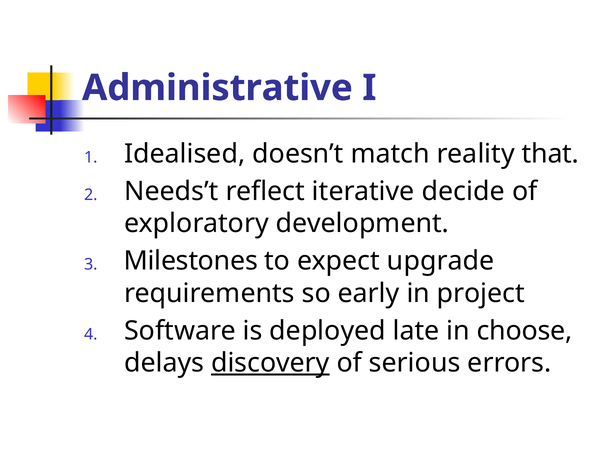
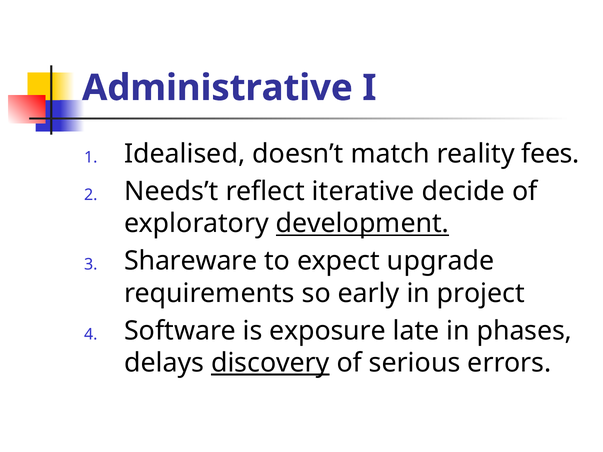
that: that -> fees
development underline: none -> present
Milestones: Milestones -> Shareware
deployed: deployed -> exposure
choose: choose -> phases
